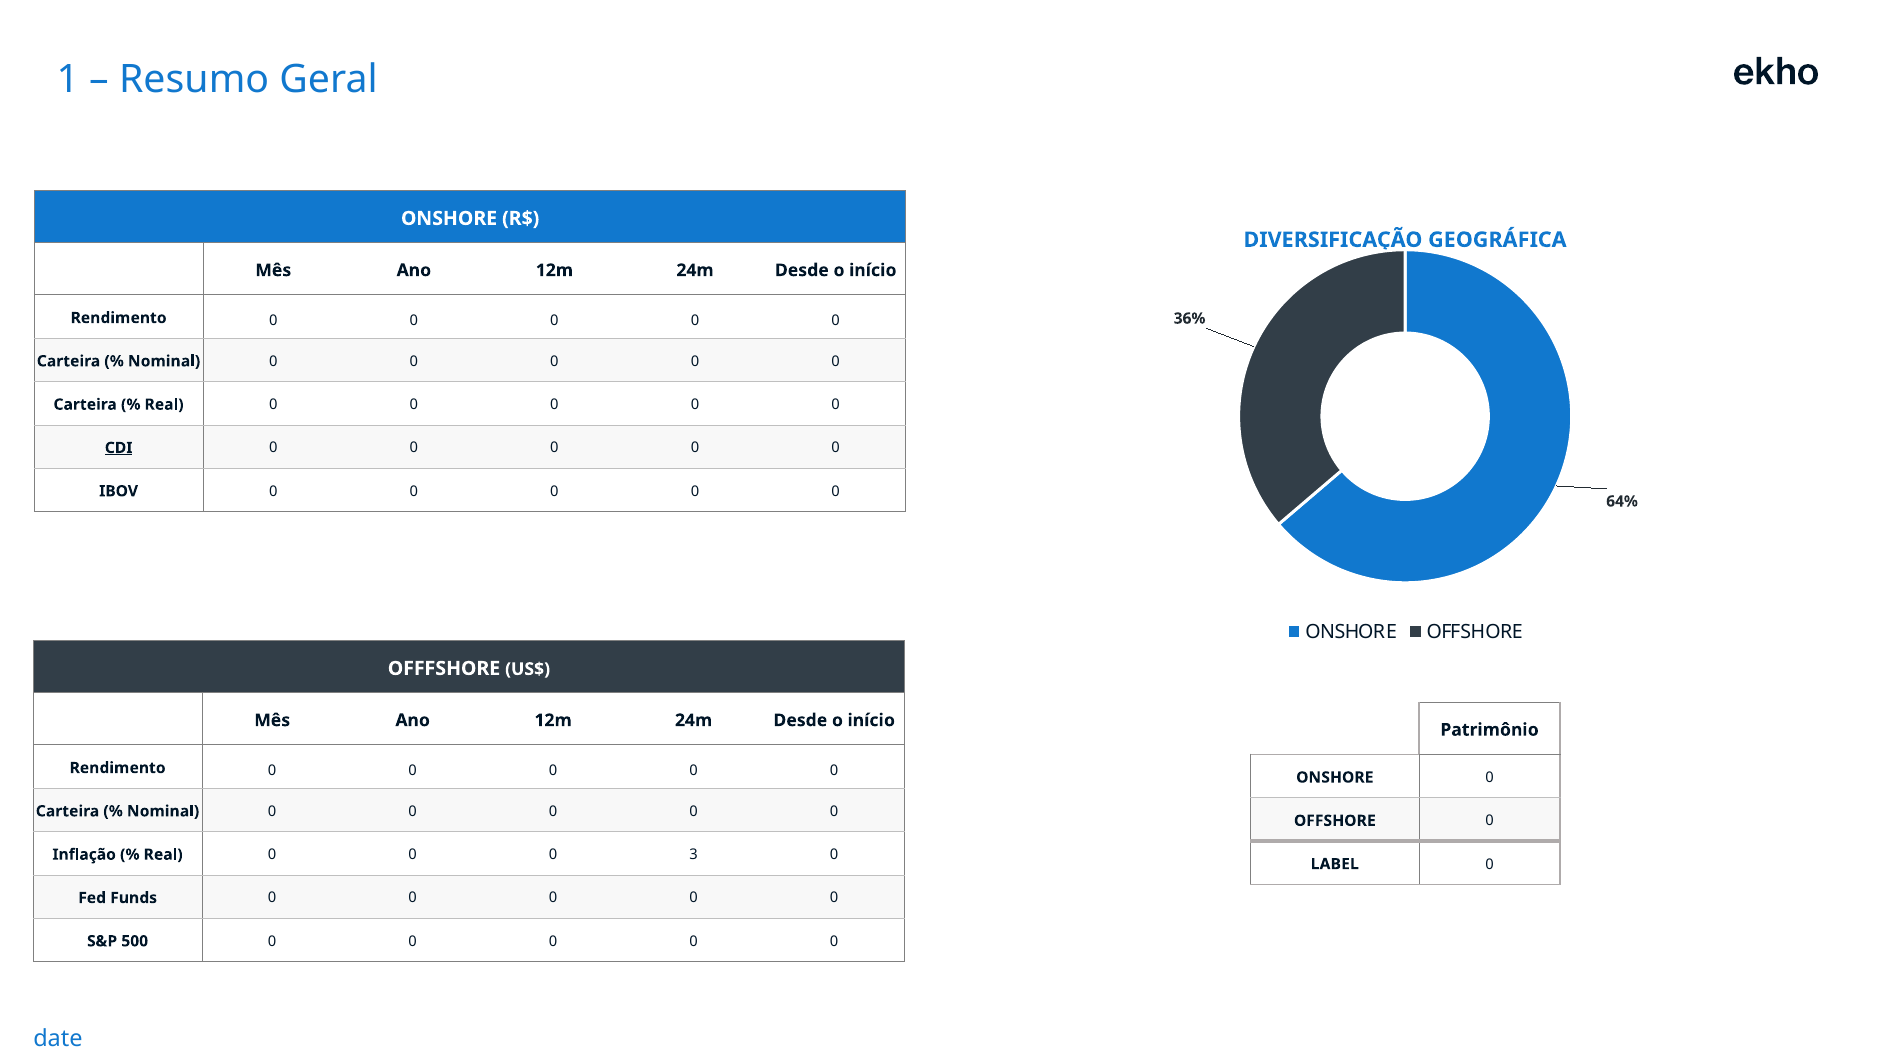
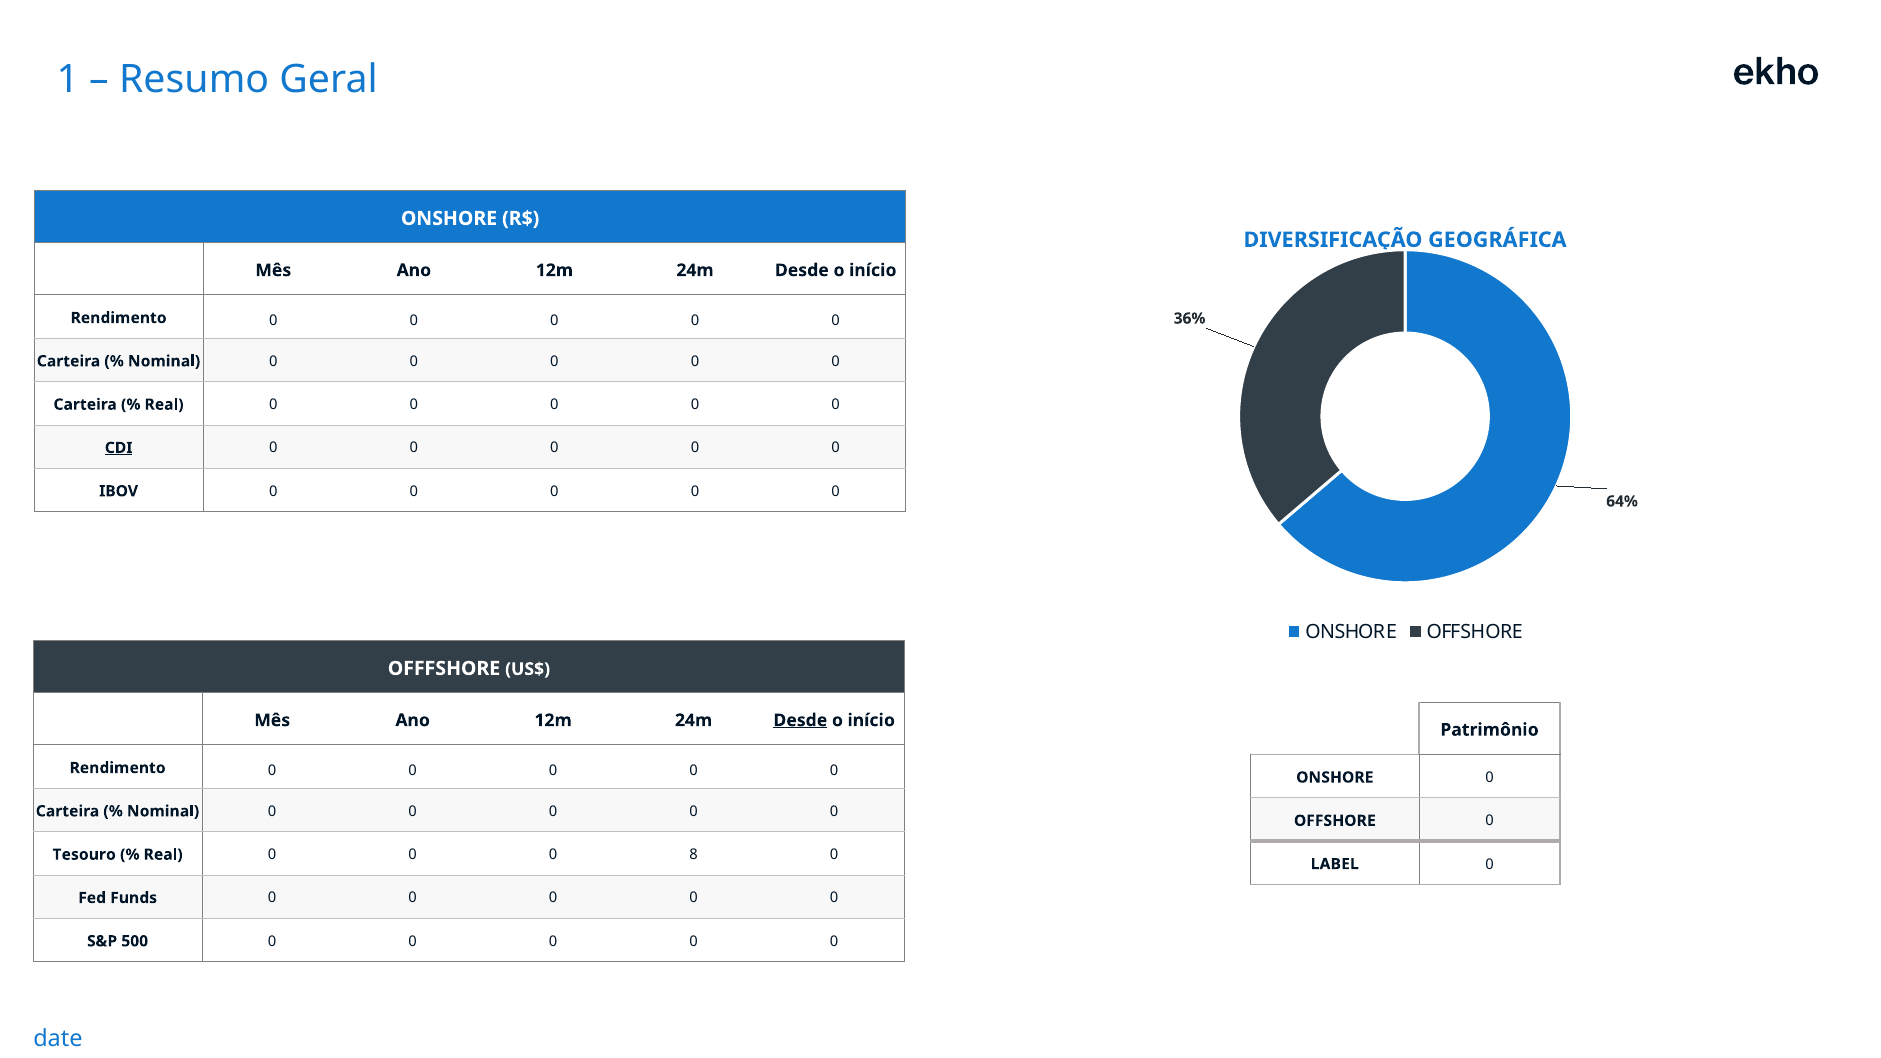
Desde at (800, 720) underline: none -> present
Inflação: Inflação -> Tesouro
3: 3 -> 8
